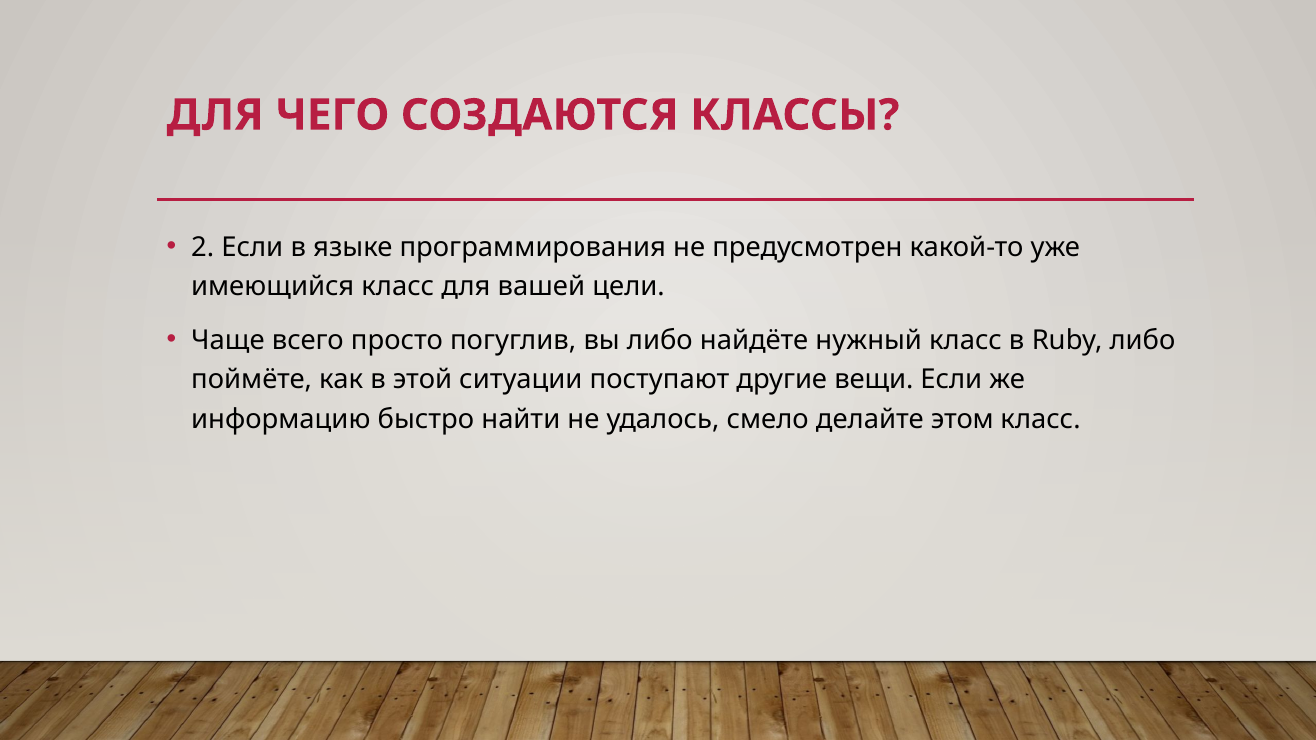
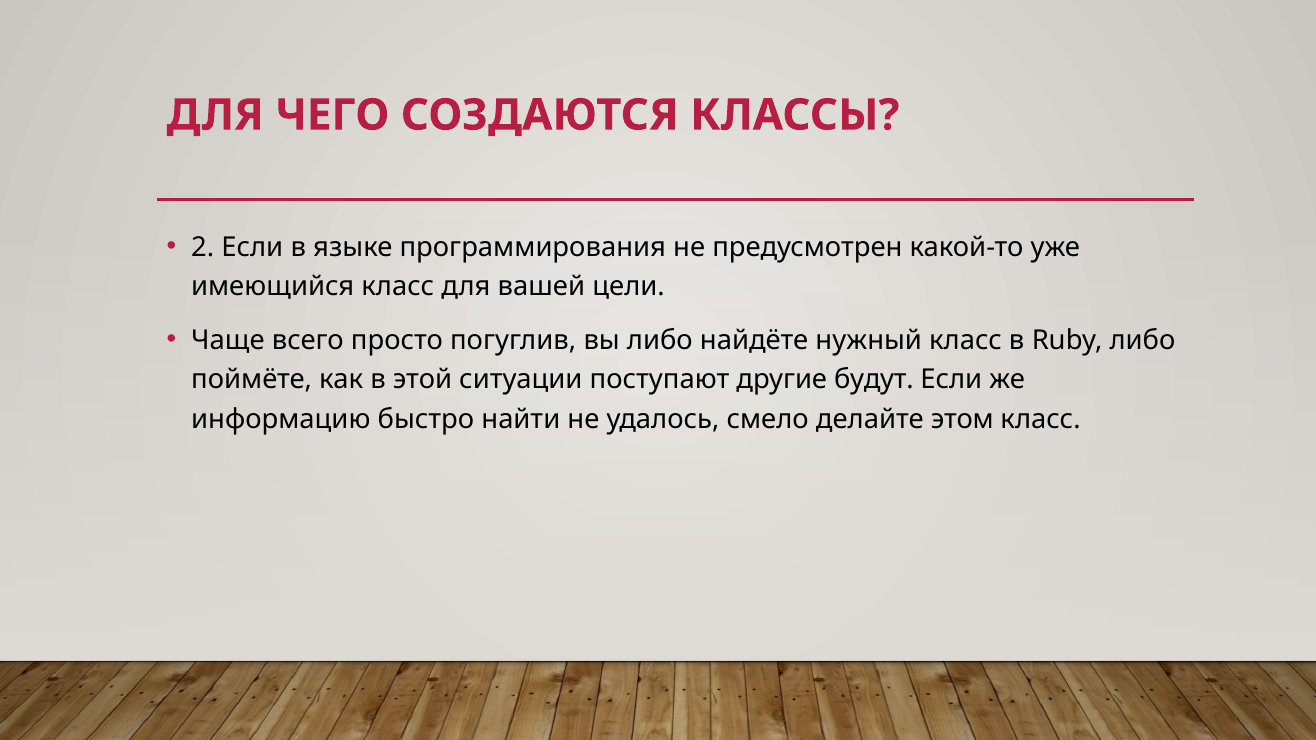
вещи: вещи -> будут
